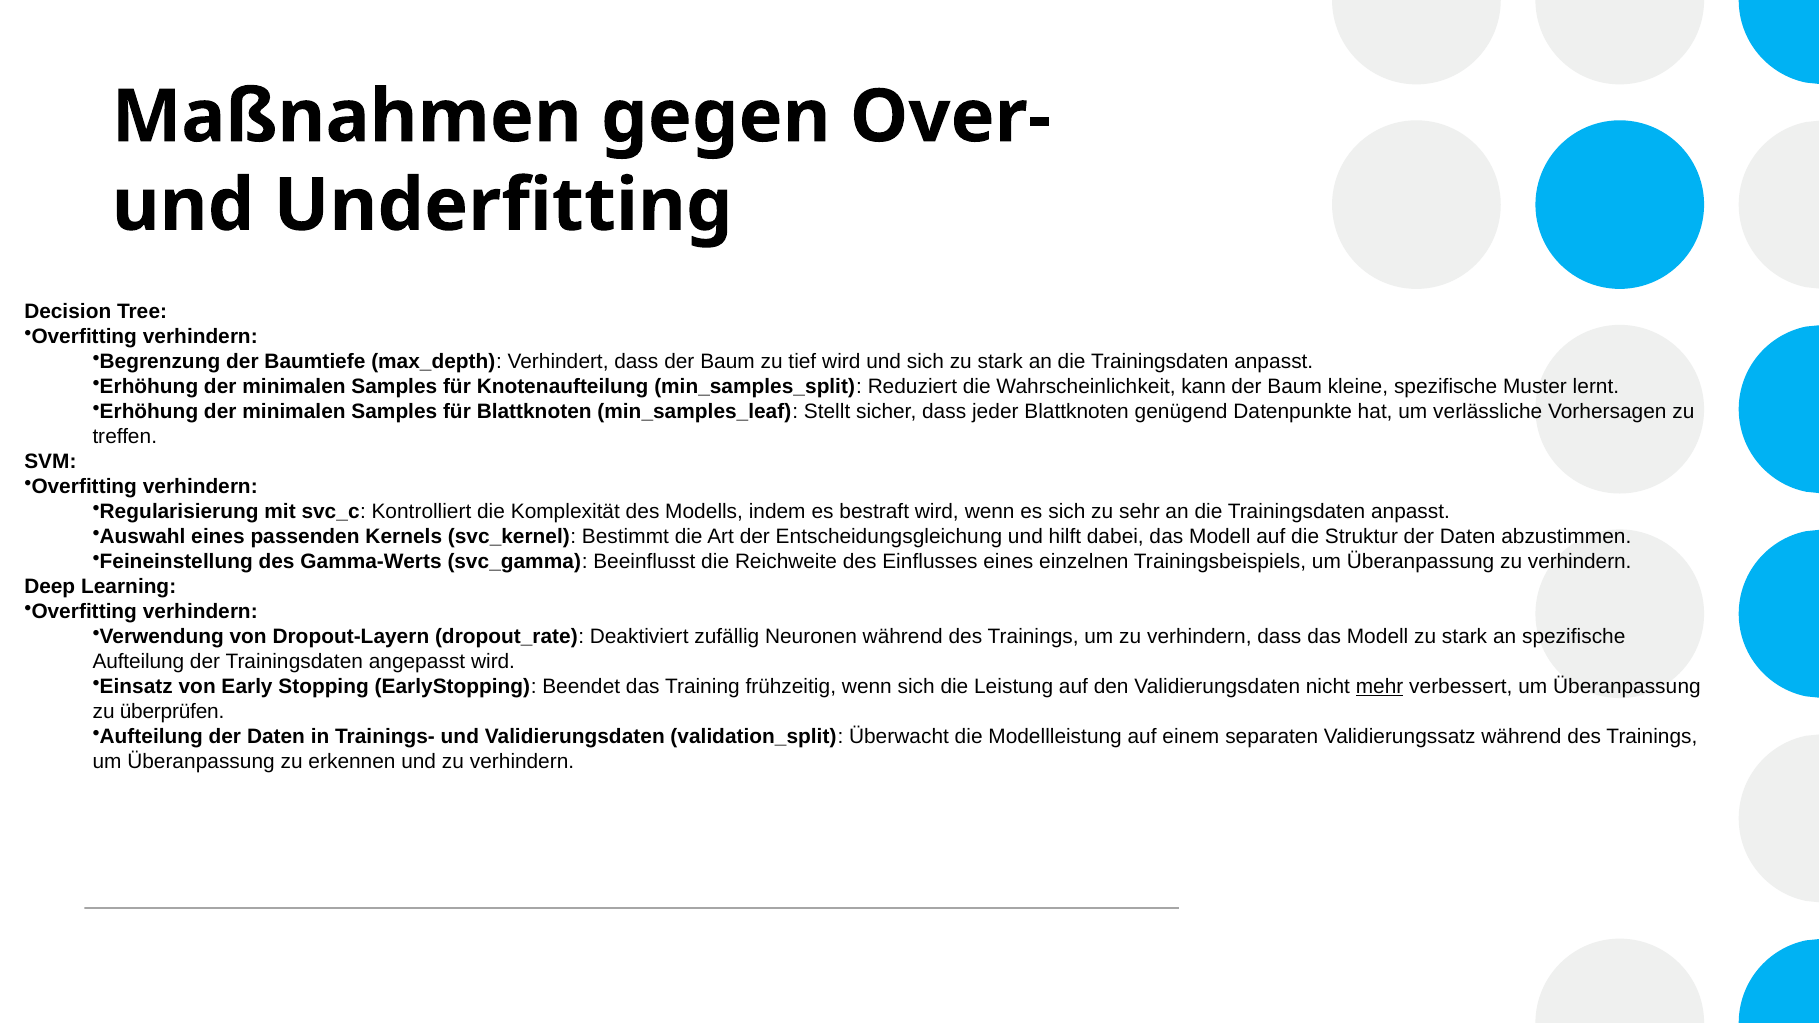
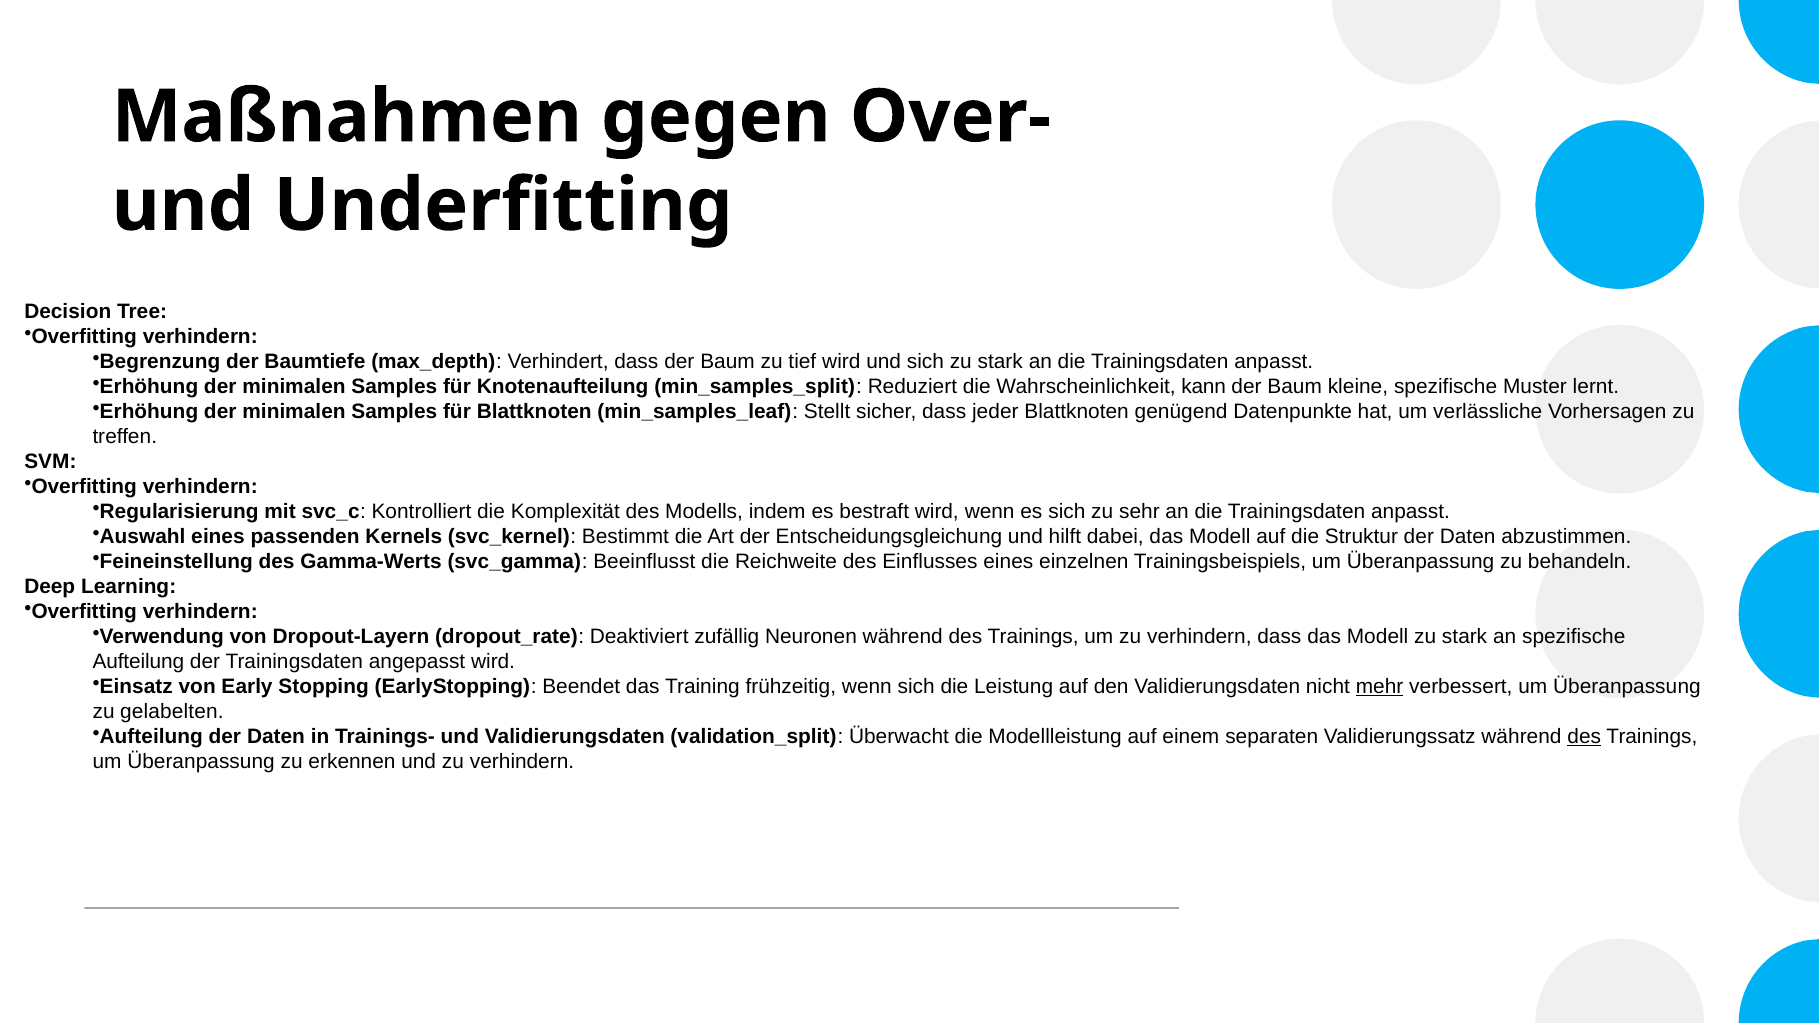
Überanpassung zu verhindern: verhindern -> behandeln
überprüfen: überprüfen -> gelabelten
des at (1584, 737) underline: none -> present
